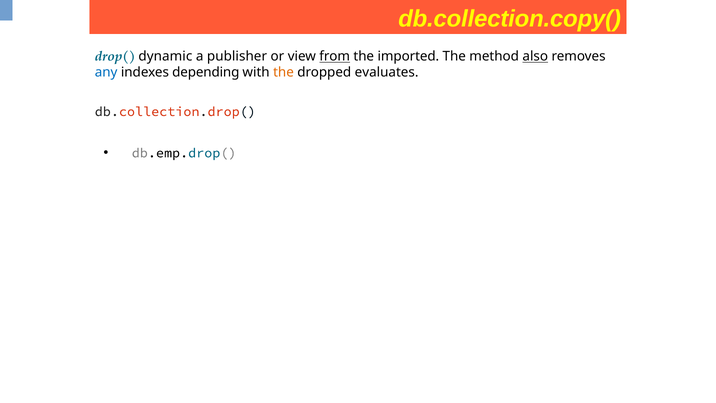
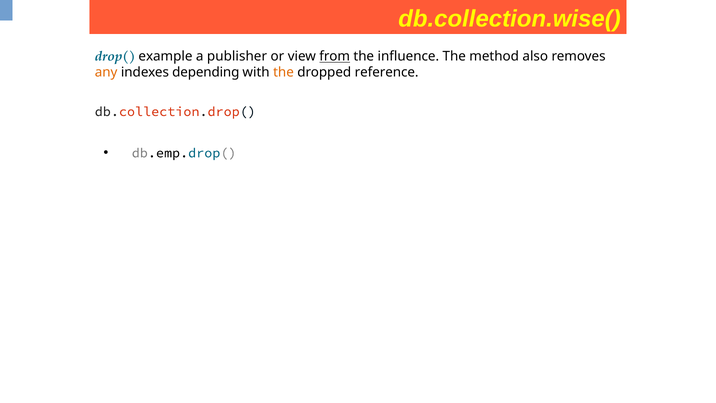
db.collection.copy(: db.collection.copy( -> db.collection.wise(
dynamic: dynamic -> example
imported: imported -> influence
also underline: present -> none
any colour: blue -> orange
evaluates: evaluates -> reference
